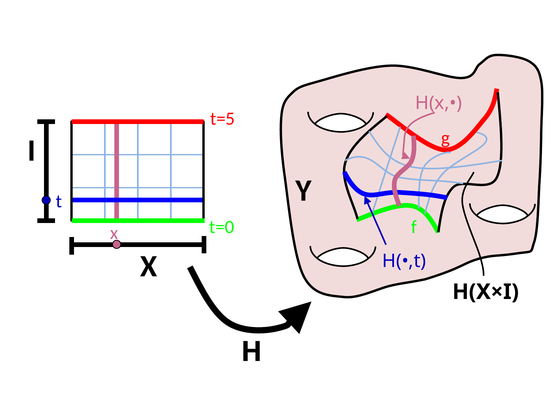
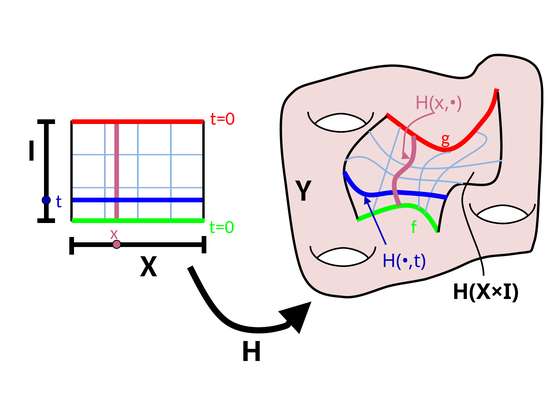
t=5 at (223, 119): t=5 -> t=0
